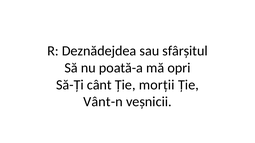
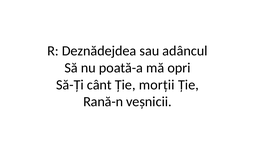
sfârșitul: sfârșitul -> adâncul
Vânt-n: Vânt-n -> Rană-n
